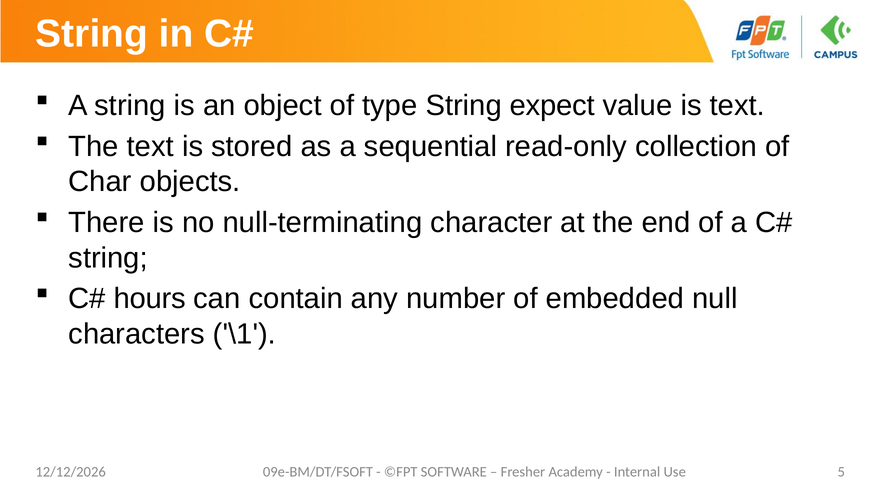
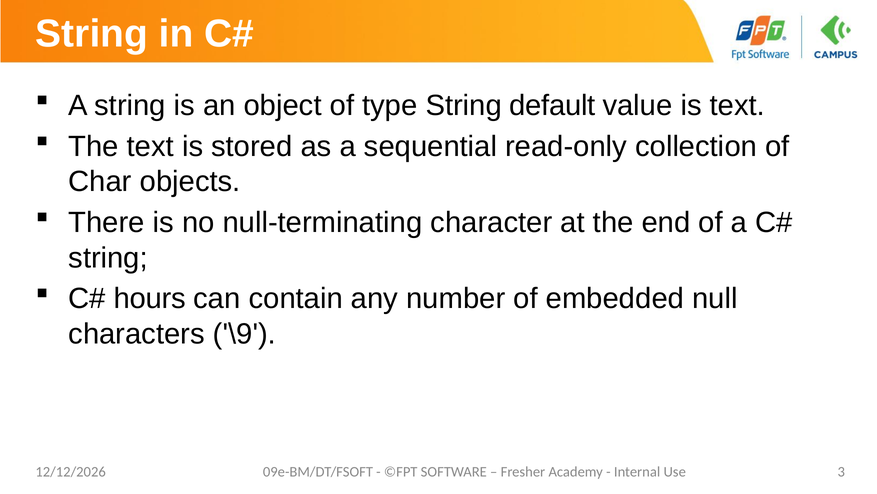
expect: expect -> default
\1: \1 -> \9
5: 5 -> 3
